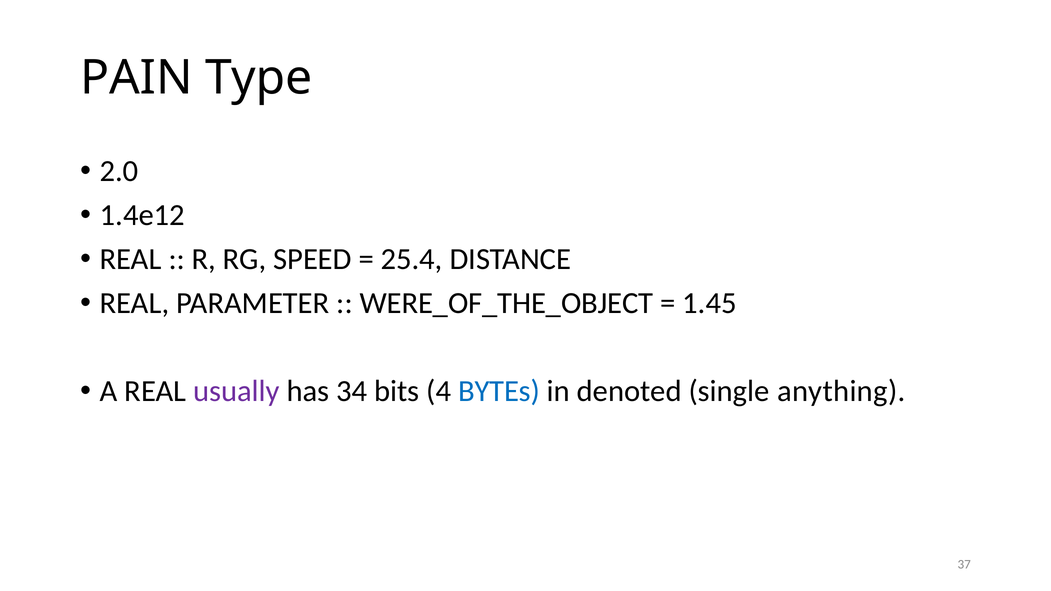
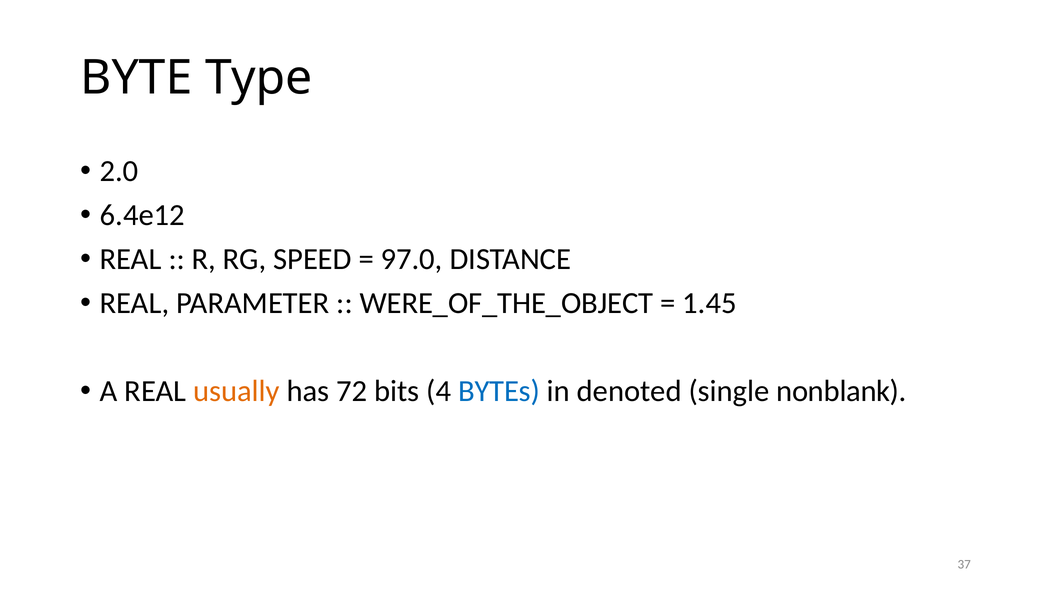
PAIN: PAIN -> BYTE
1.4e12: 1.4e12 -> 6.4e12
25.4: 25.4 -> 97.0
usually colour: purple -> orange
34: 34 -> 72
anything: anything -> nonblank
